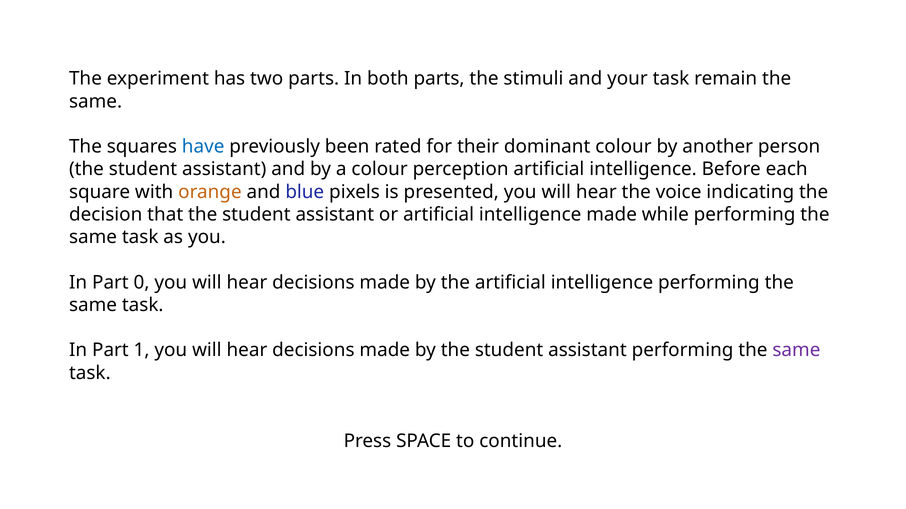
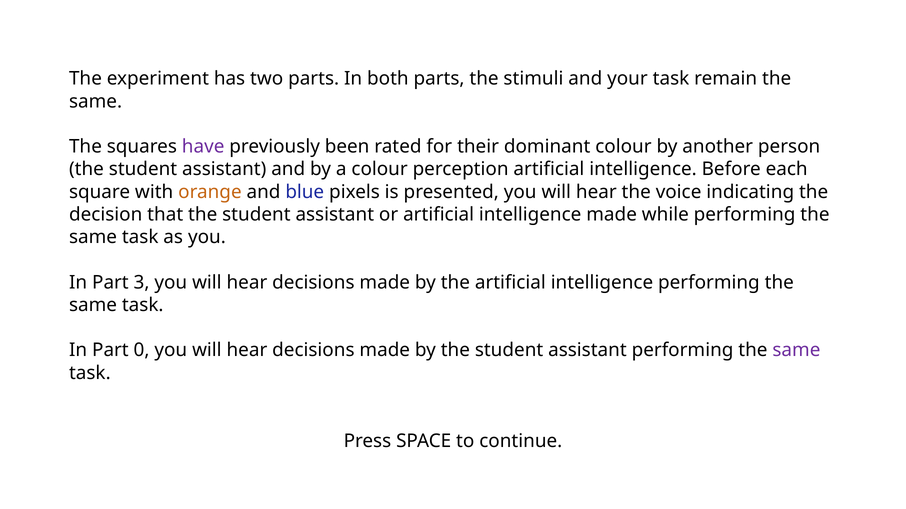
have colour: blue -> purple
0: 0 -> 3
1: 1 -> 0
